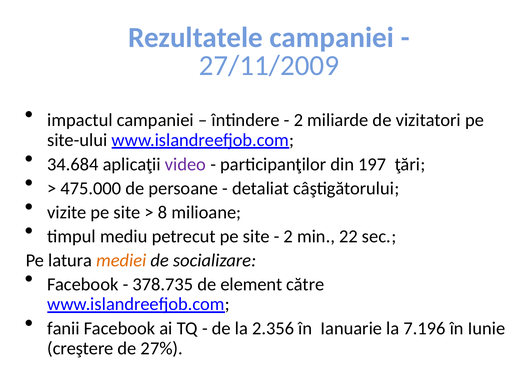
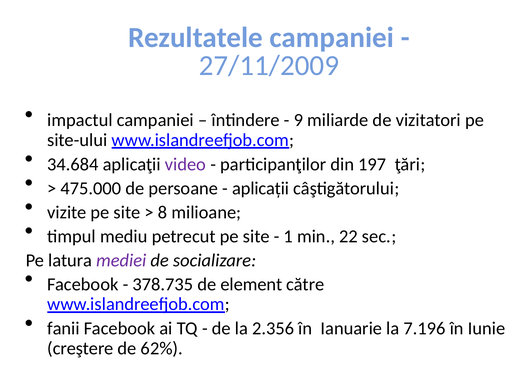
2 at (298, 120): 2 -> 9
detaliat at (261, 188): detaliat -> aplicaţii
2 at (288, 236): 2 -> 1
mediei colour: orange -> purple
27%: 27% -> 62%
